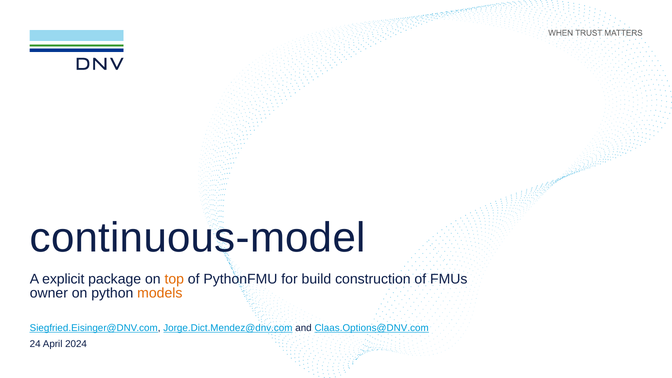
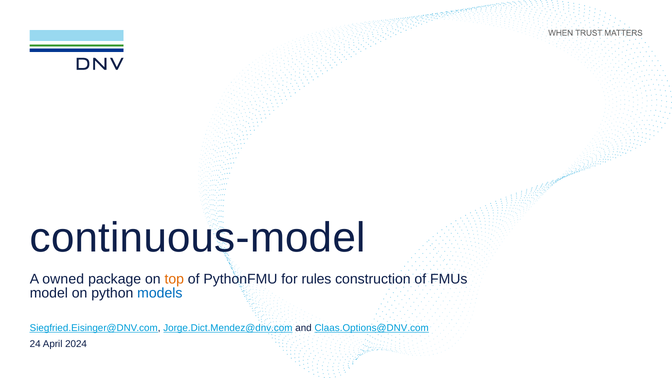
explicit: explicit -> owned
build: build -> rules
owner: owner -> model
models colour: orange -> blue
